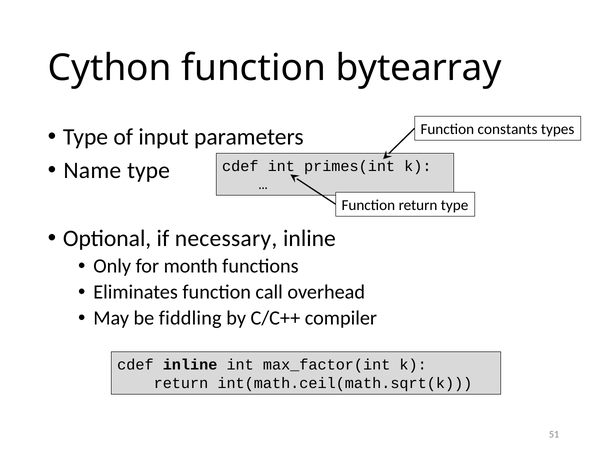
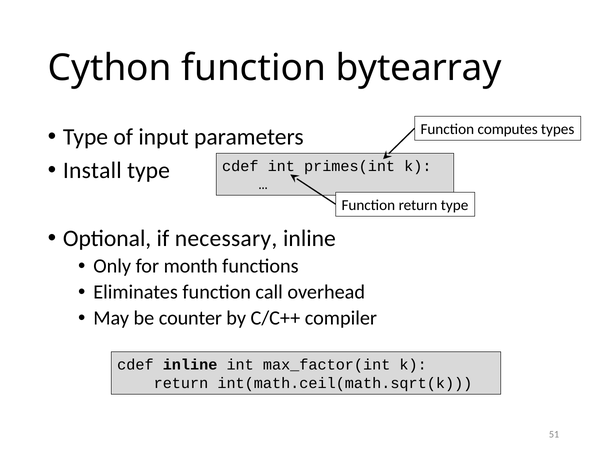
constants: constants -> computes
Name: Name -> Install
fiddling: fiddling -> counter
